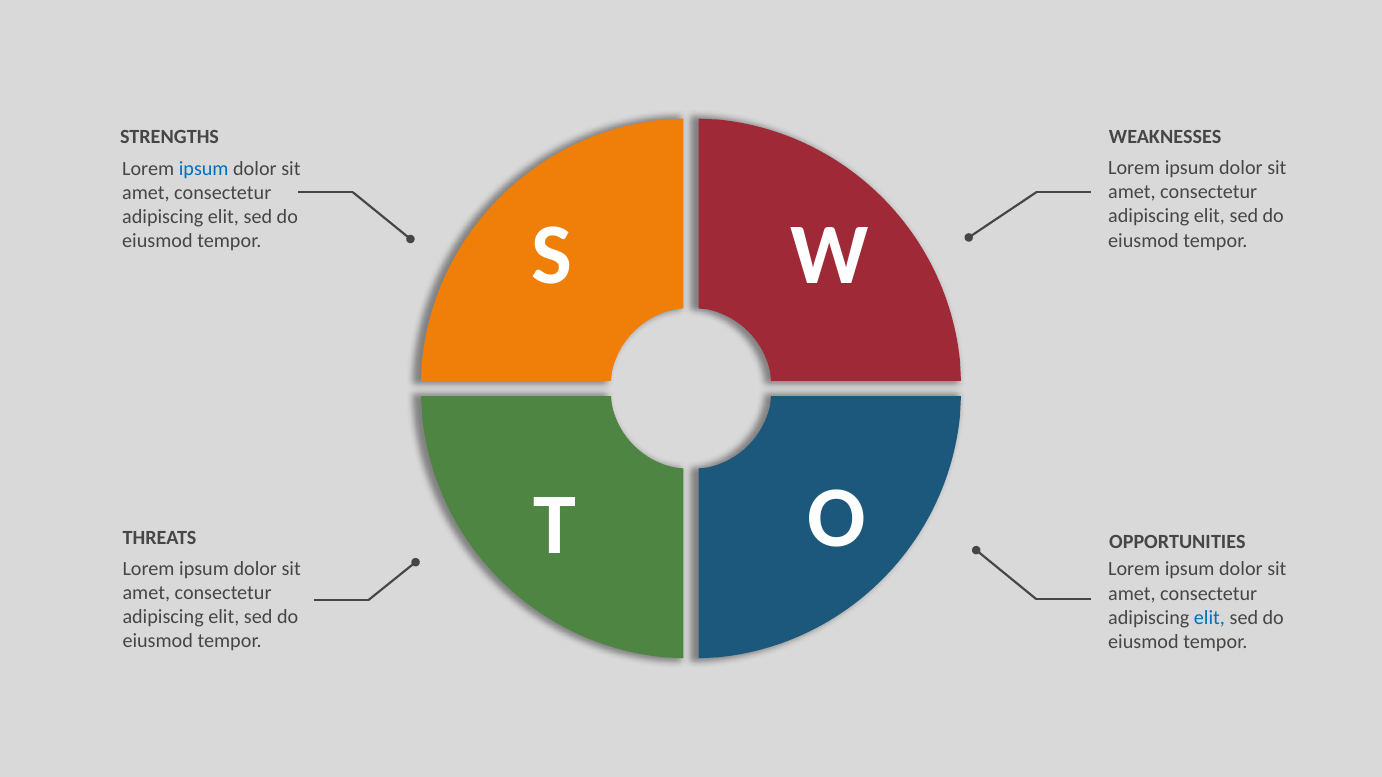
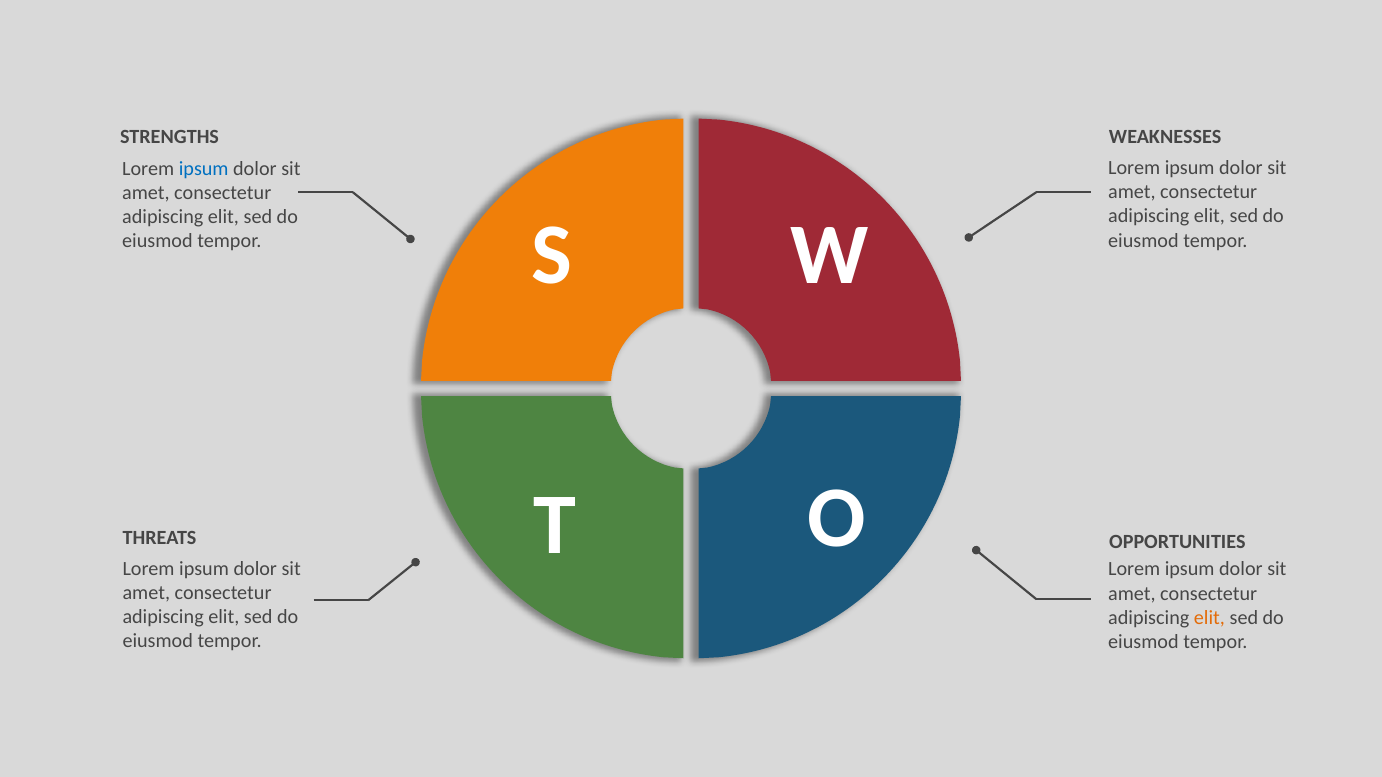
elit at (1209, 618) colour: blue -> orange
